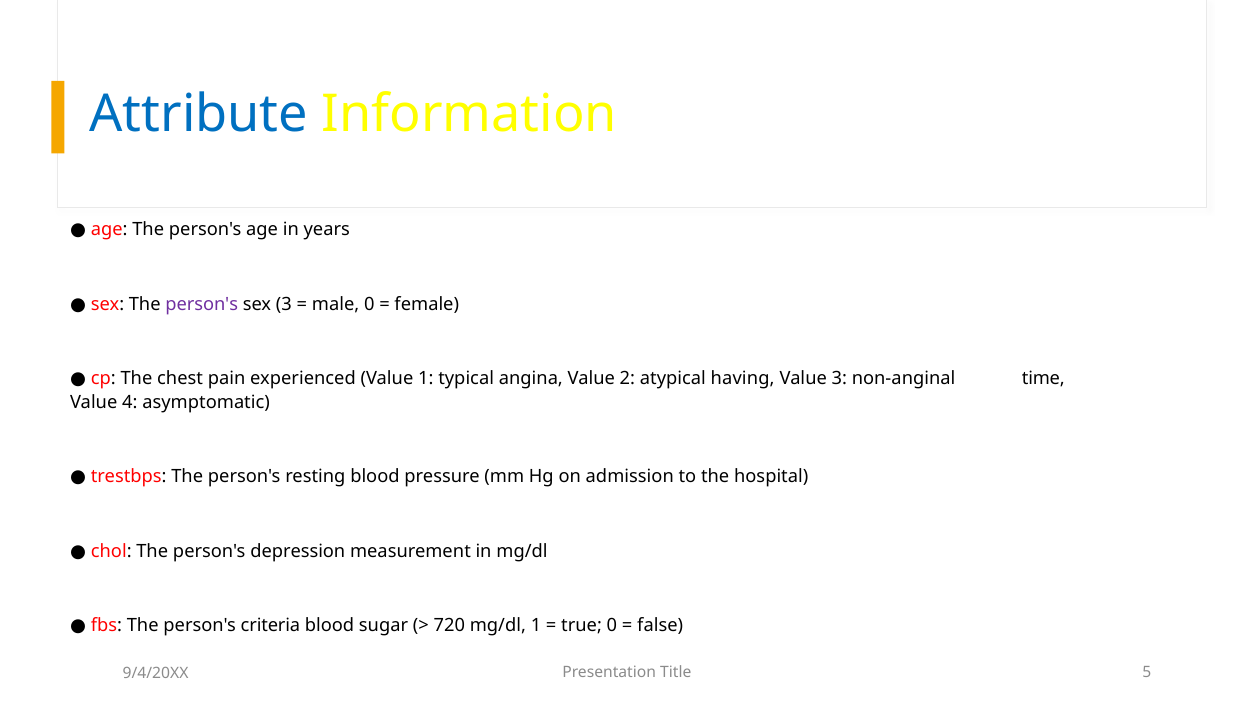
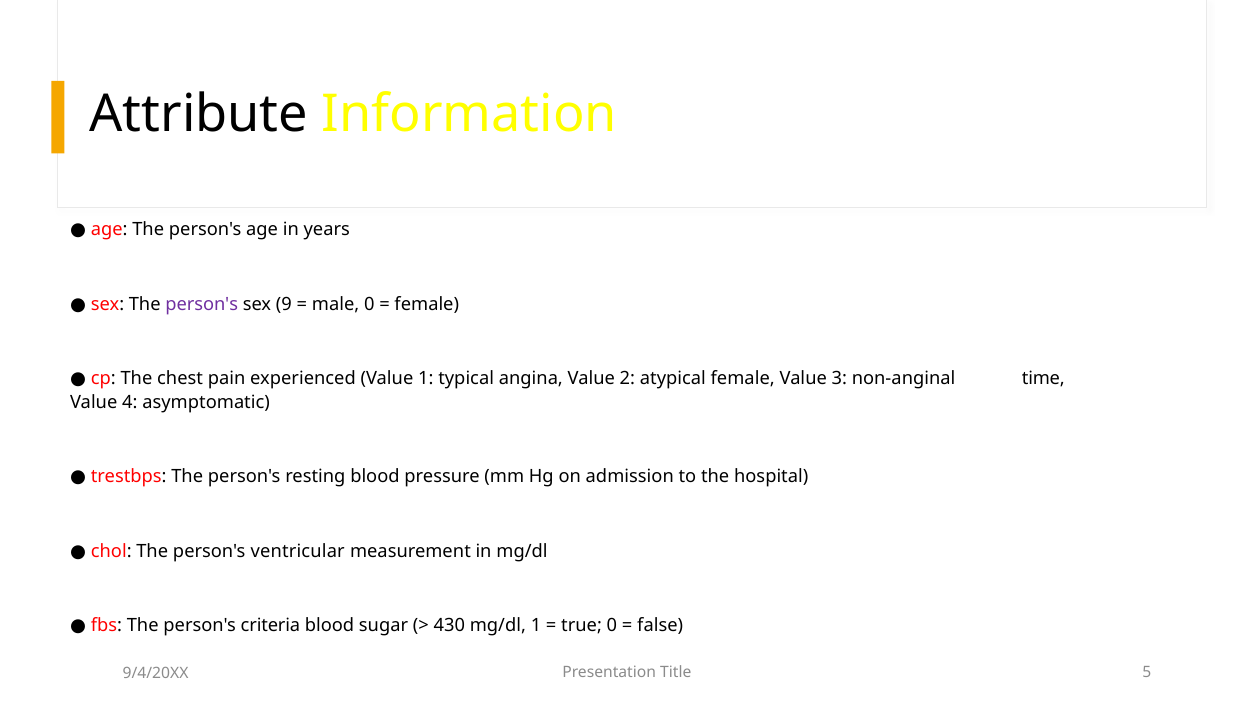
Attribute colour: blue -> black
sex 3: 3 -> 9
atypical having: having -> female
depression: depression -> ventricular
720: 720 -> 430
